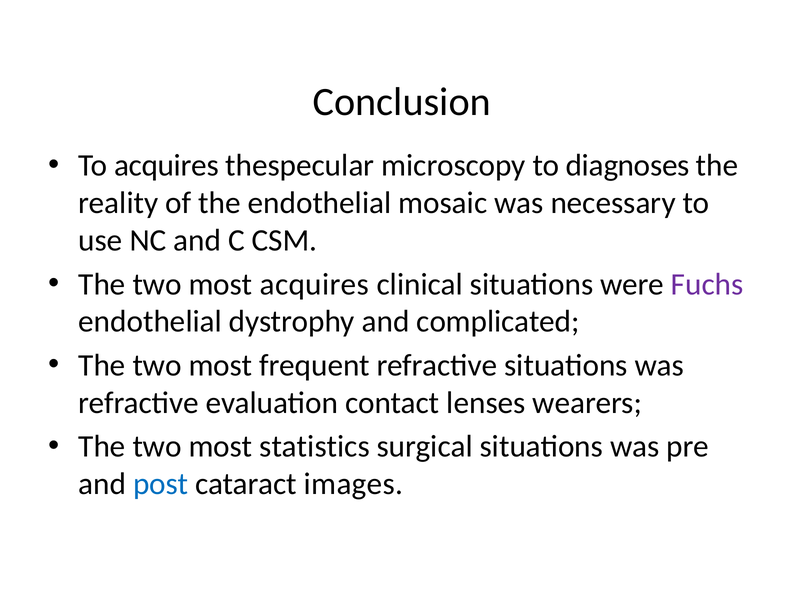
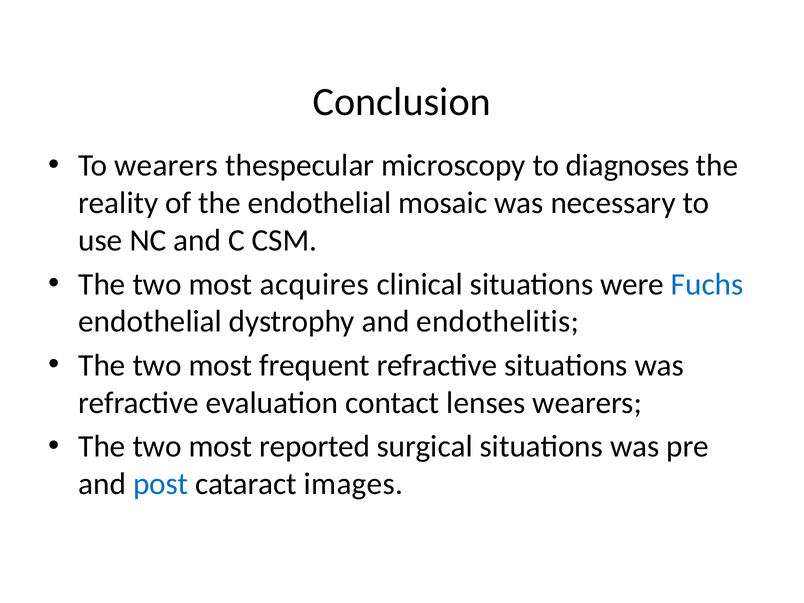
To acquires: acquires -> wearers
Fuchs colour: purple -> blue
complicated: complicated -> endothelitis
statistics: statistics -> reported
